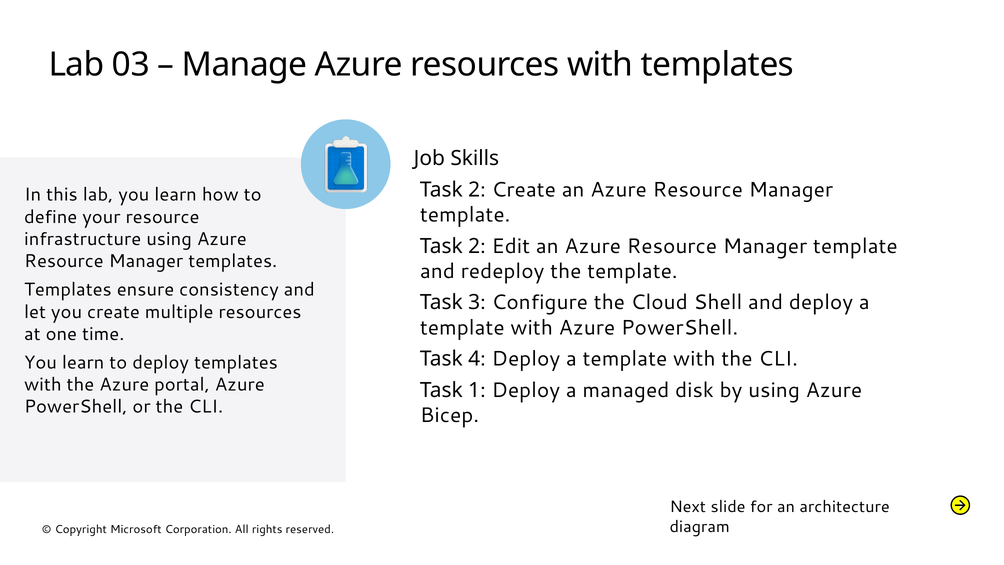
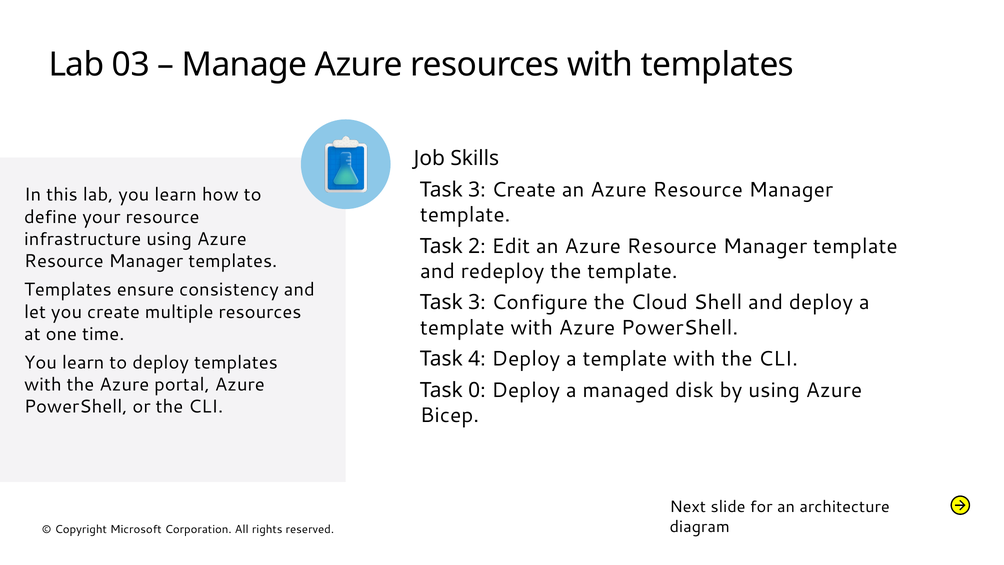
2 at (474, 190): 2 -> 3
1: 1 -> 0
